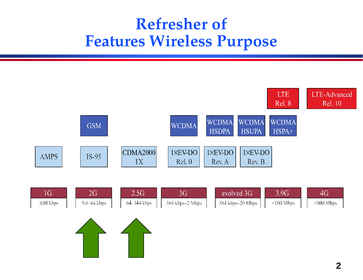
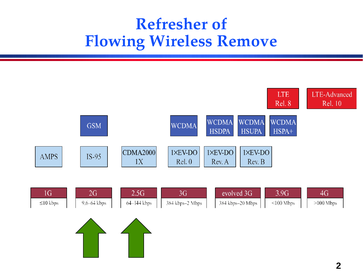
Features: Features -> Flowing
Purpose: Purpose -> Remove
